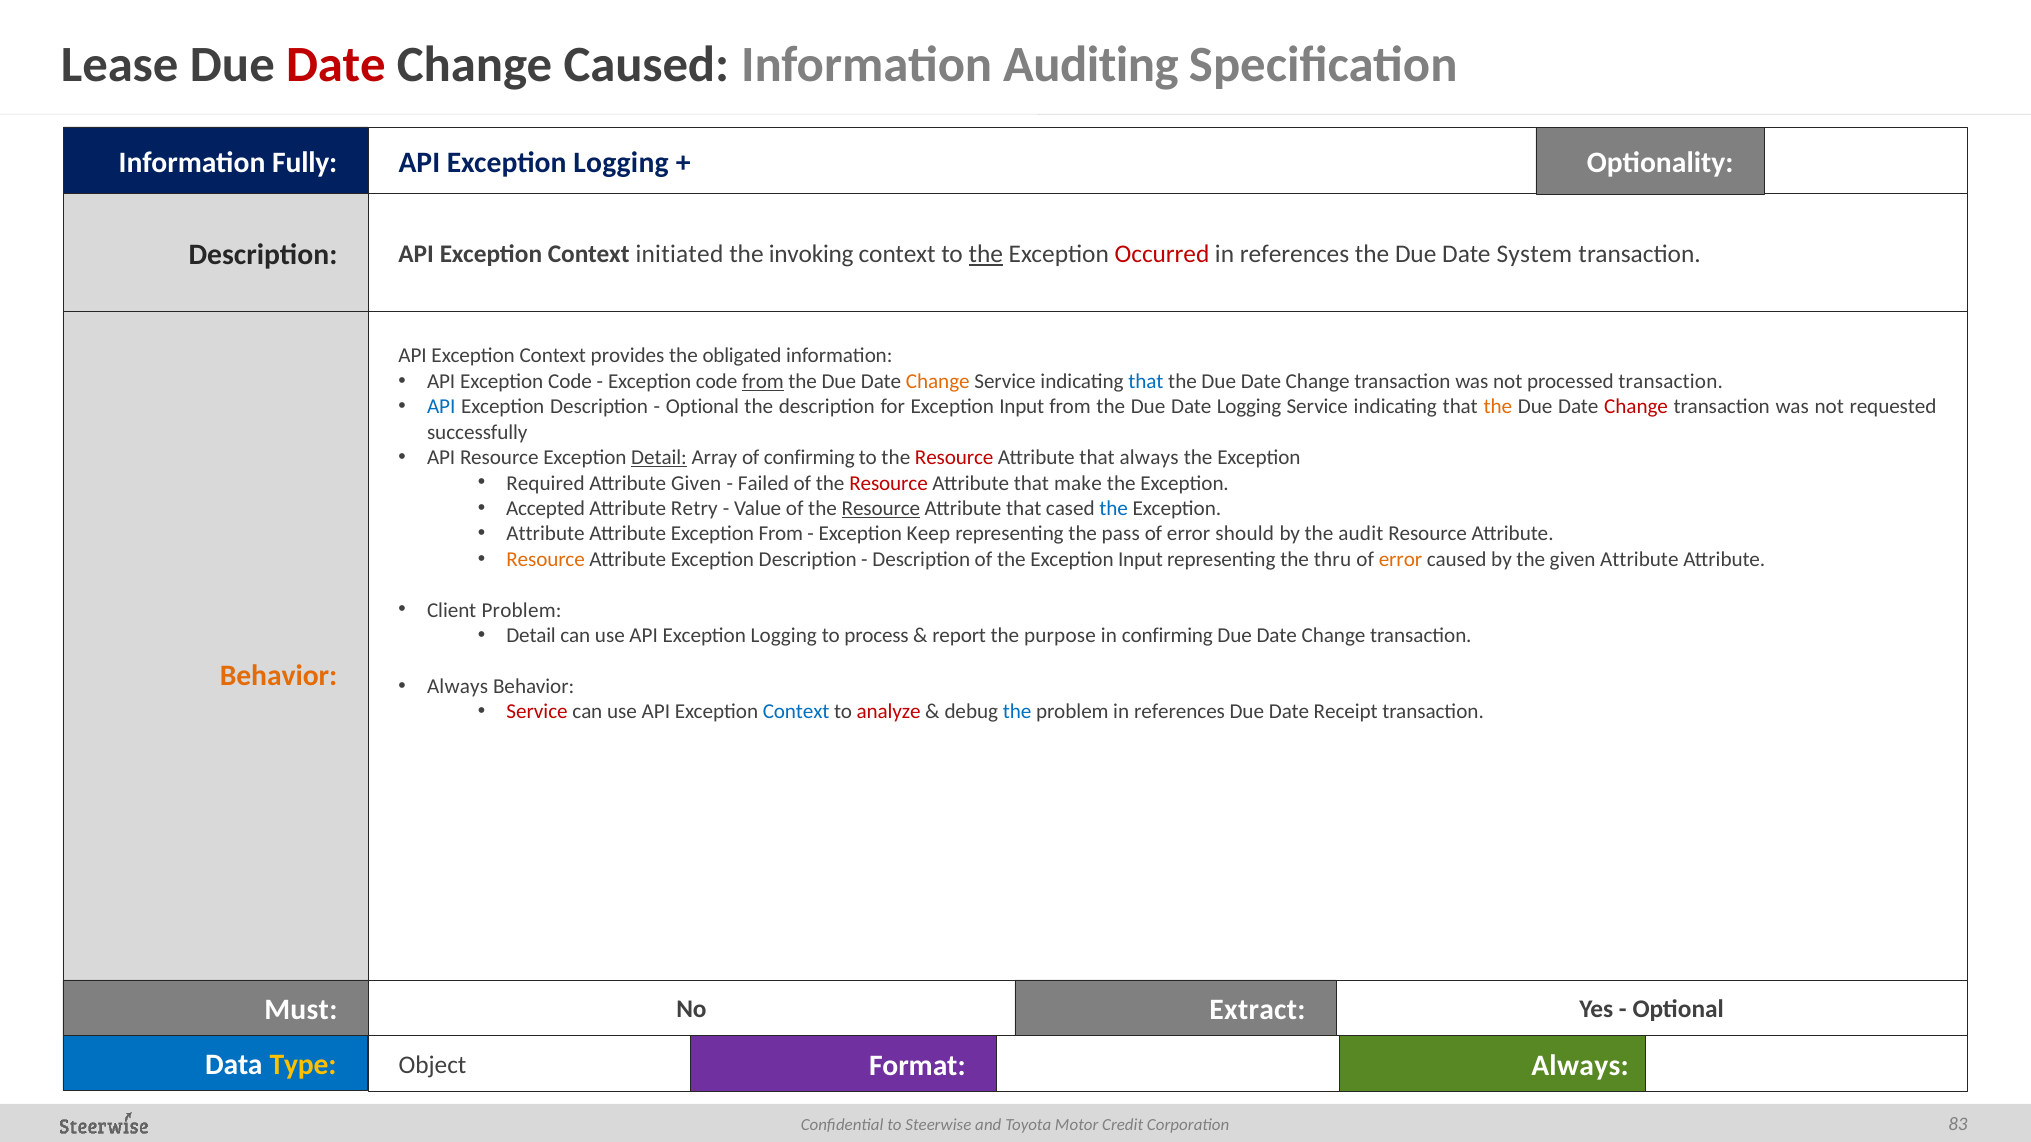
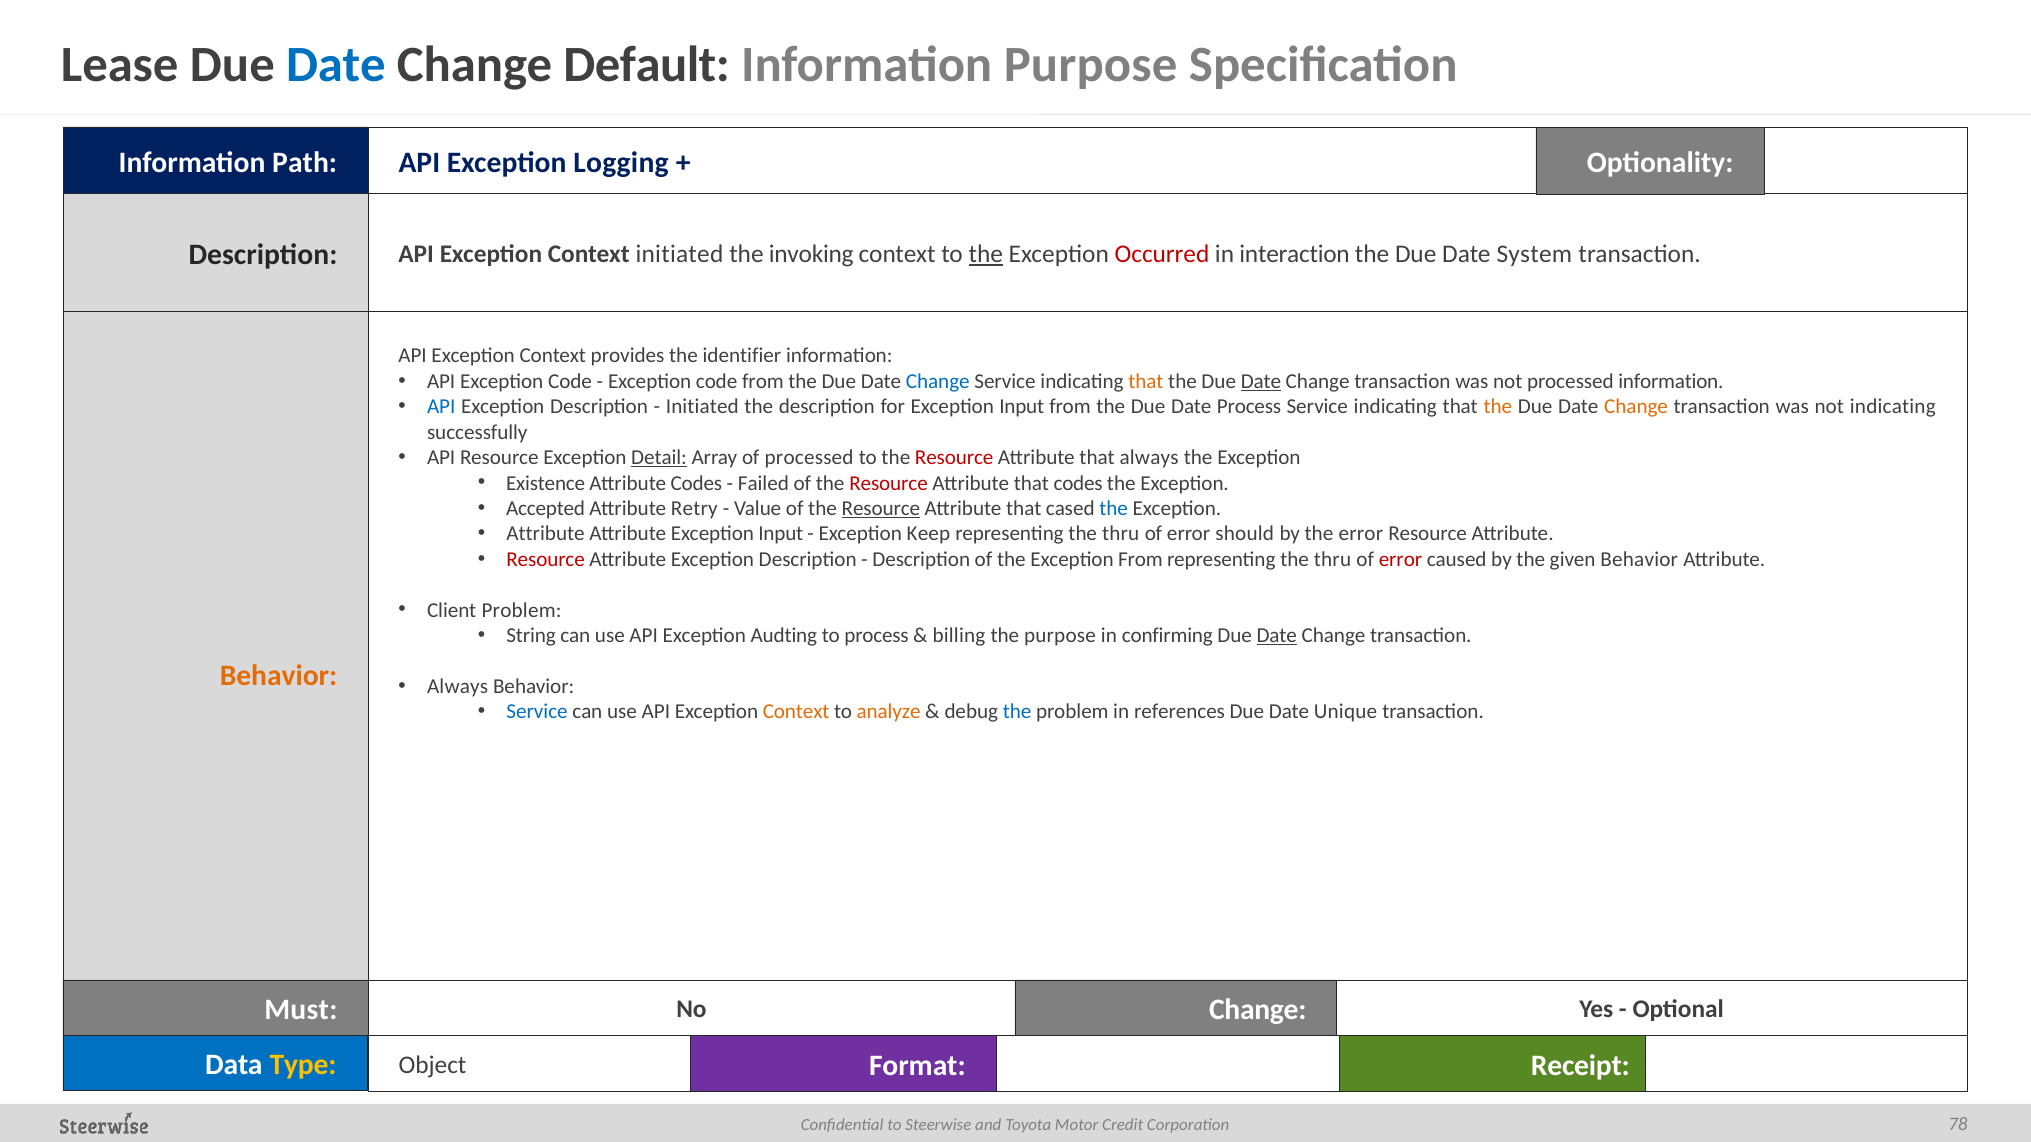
Date at (336, 65) colour: red -> blue
Change Caused: Caused -> Default
Information Auditing: Auditing -> Purpose
Fully: Fully -> Path
references at (1294, 254): references -> interaction
obligated: obligated -> identifier
from at (763, 382) underline: present -> none
Change at (938, 382) colour: orange -> blue
that at (1146, 382) colour: blue -> orange
Date at (1261, 382) underline: none -> present
processed transaction: transaction -> information
Optional at (702, 407): Optional -> Initiated
Date Logging: Logging -> Process
Change at (1636, 407) colour: red -> orange
not requested: requested -> indicating
of confirming: confirming -> processed
Required: Required -> Existence
Attribute Given: Given -> Codes
that make: make -> codes
Attribute Exception From: From -> Input
pass at (1121, 534): pass -> thru
the audit: audit -> error
Resource at (546, 560) colour: orange -> red
the Exception Input: Input -> From
error at (1400, 560) colour: orange -> red
given Attribute: Attribute -> Behavior
Detail at (531, 636): Detail -> String
use API Exception Logging: Logging -> Audting
report: report -> billing
Date at (1277, 636) underline: none -> present
Service at (537, 712) colour: red -> blue
Context at (796, 712) colour: blue -> orange
analyze colour: red -> orange
Receipt: Receipt -> Unique
Extract at (1257, 1010): Extract -> Change
Format Always: Always -> Receipt
83: 83 -> 78
